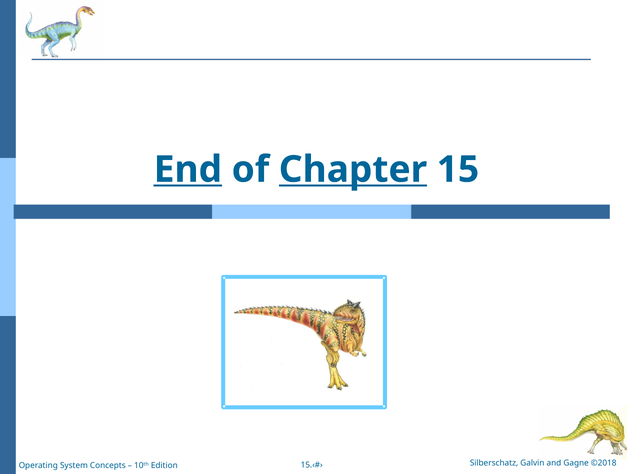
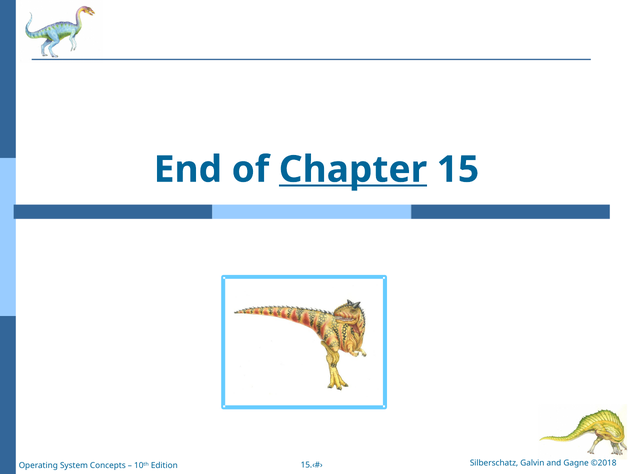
End underline: present -> none
